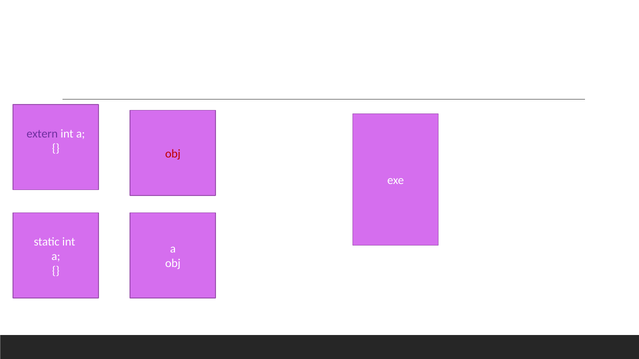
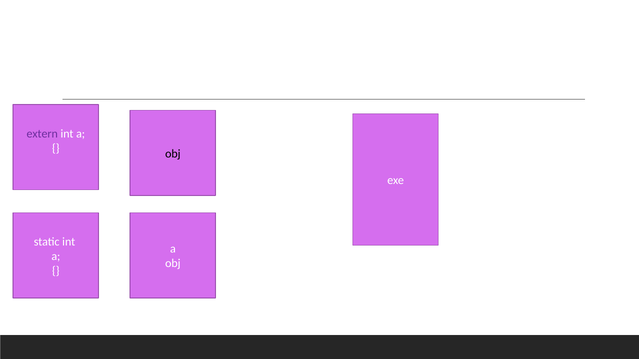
obj at (173, 154) colour: red -> black
